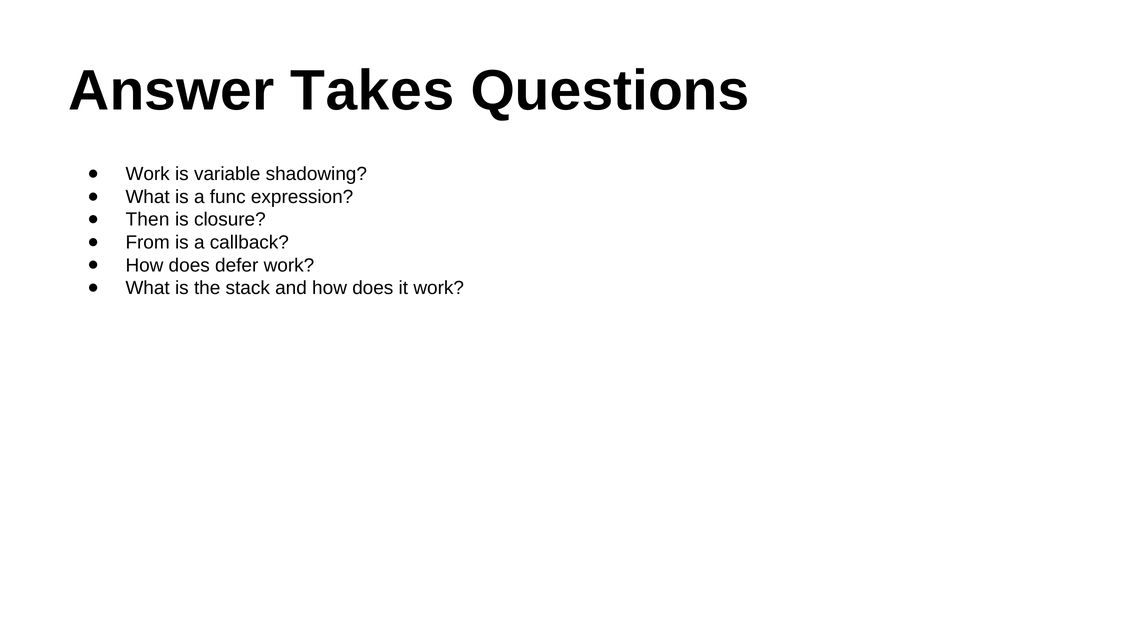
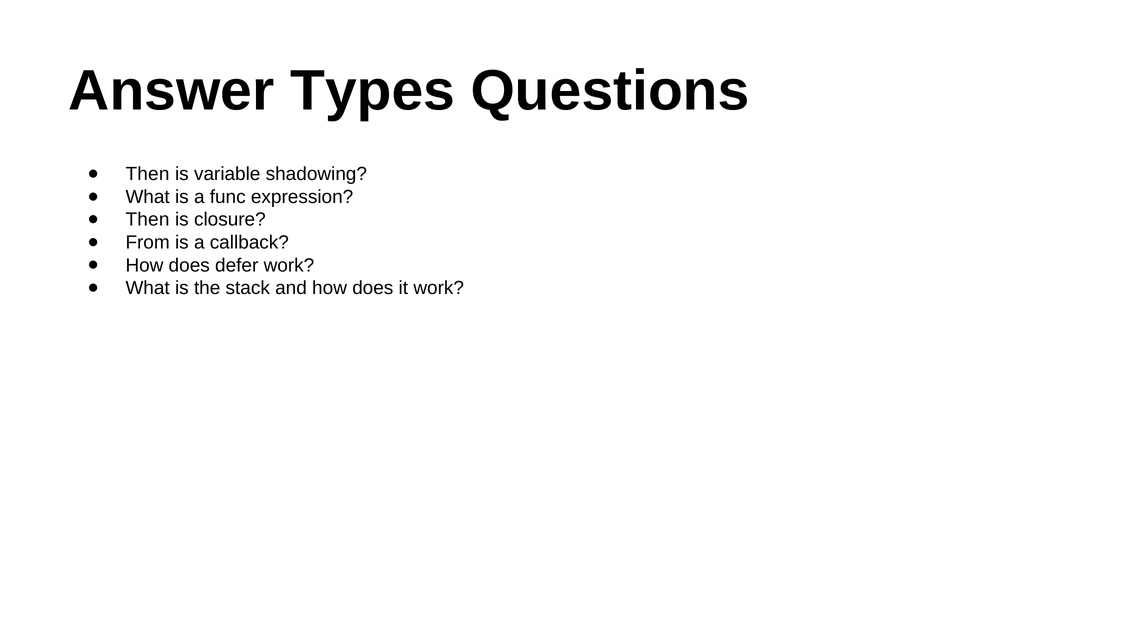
Takes: Takes -> Types
Work at (148, 174): Work -> Then
